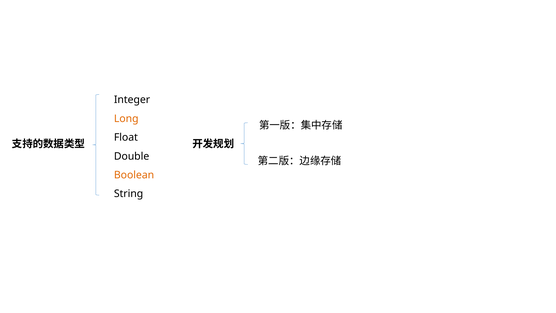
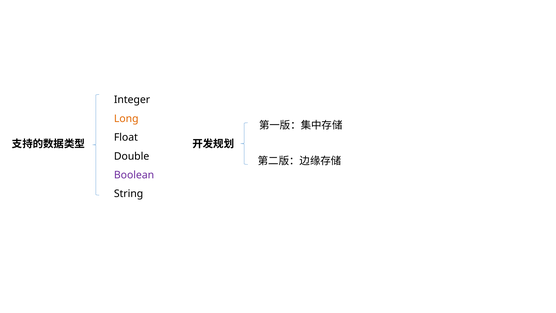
Boolean colour: orange -> purple
